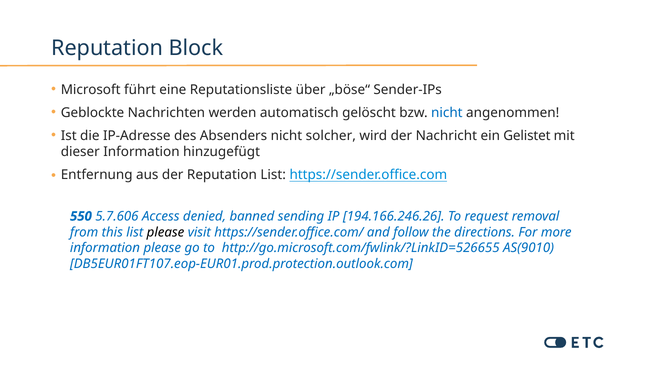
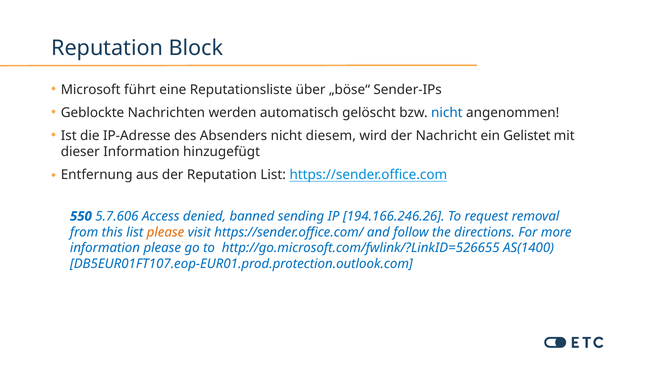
solcher: solcher -> diesem
please at (166, 232) colour: black -> orange
AS(9010: AS(9010 -> AS(1400
